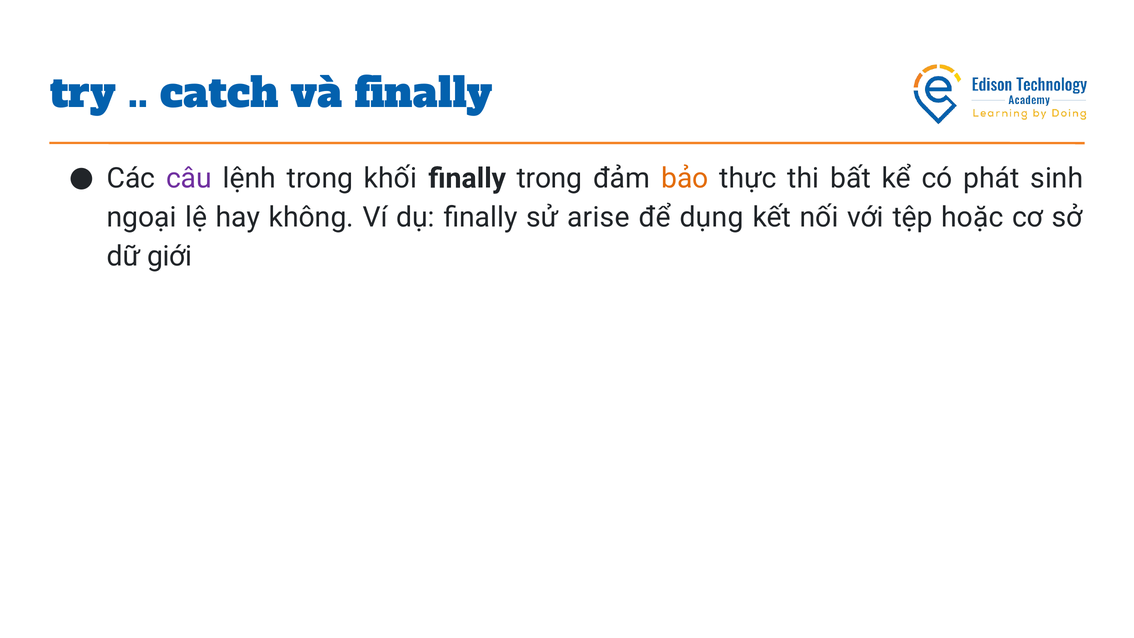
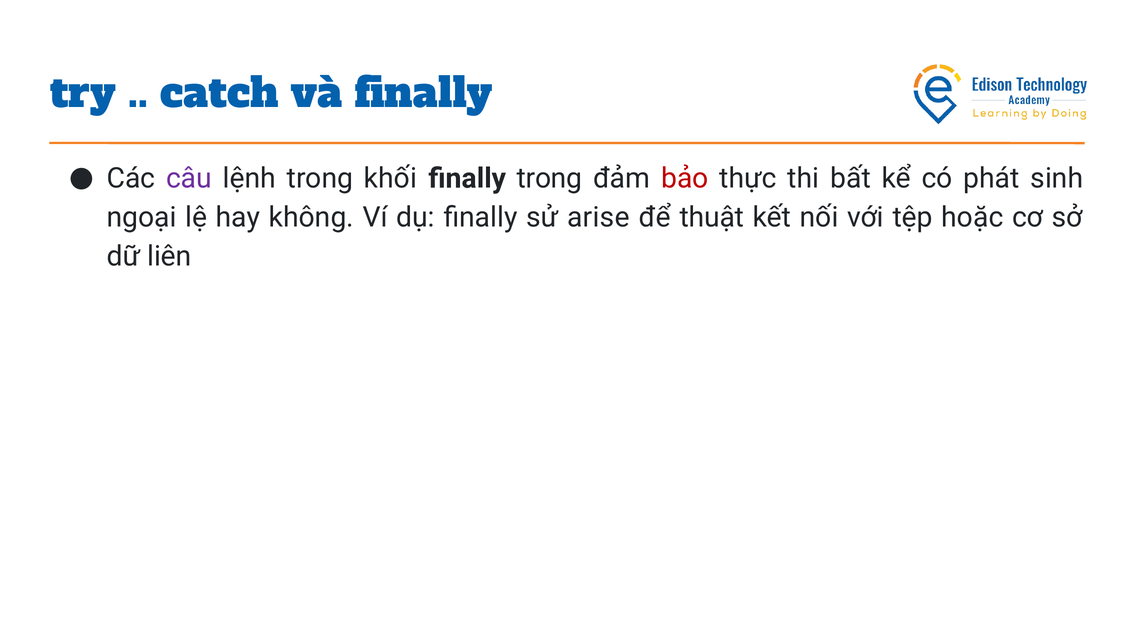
bảo colour: orange -> red
dụng: dụng -> thuật
giới: giới -> liên
